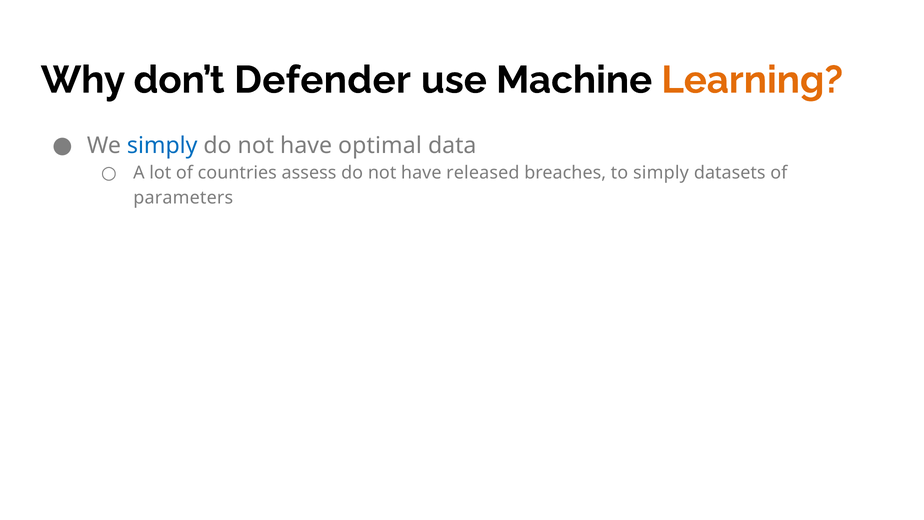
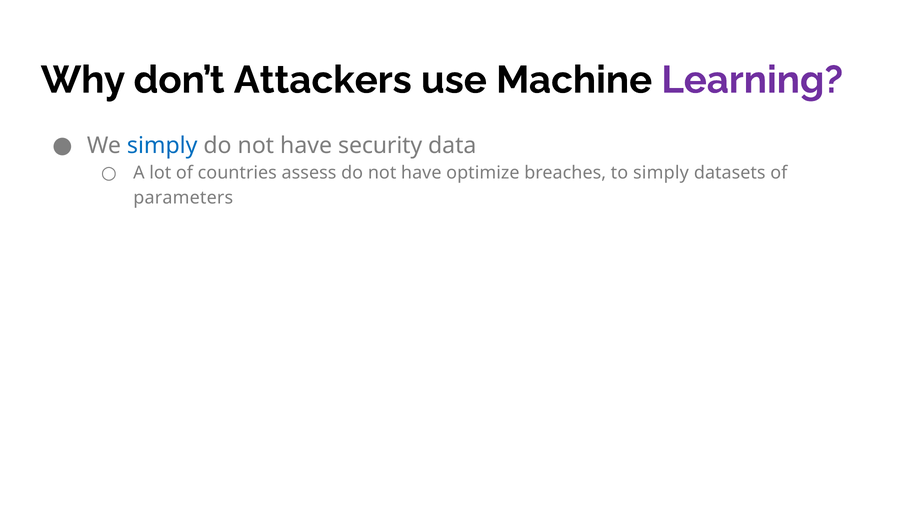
Defender: Defender -> Attackers
Learning colour: orange -> purple
optimal: optimal -> security
released: released -> optimize
